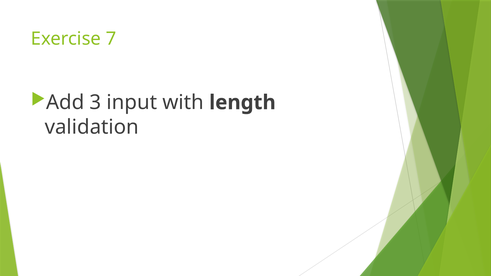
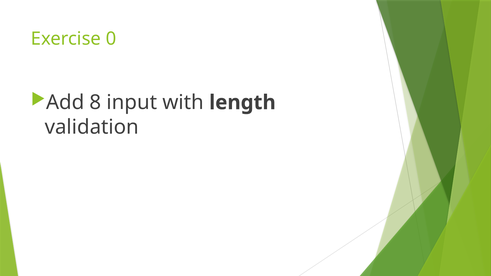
7: 7 -> 0
3: 3 -> 8
